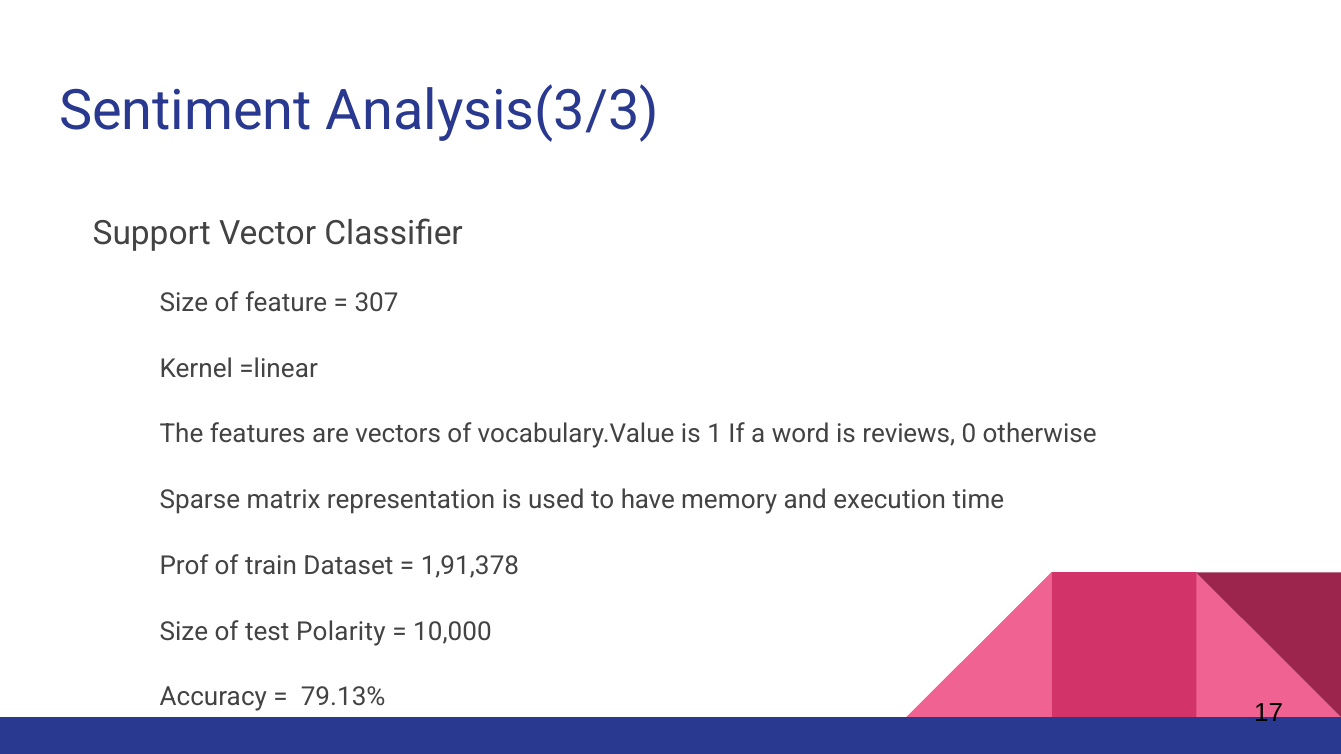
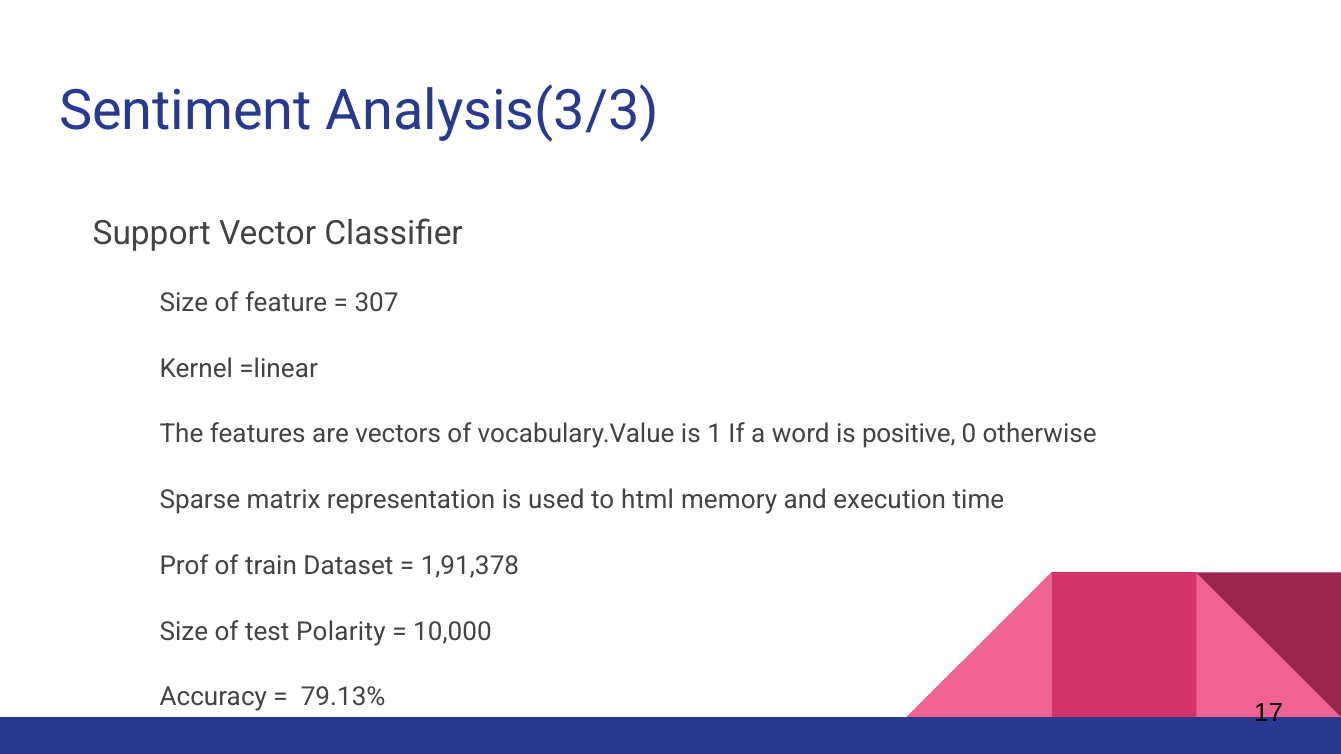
reviews: reviews -> positive
have: have -> html
